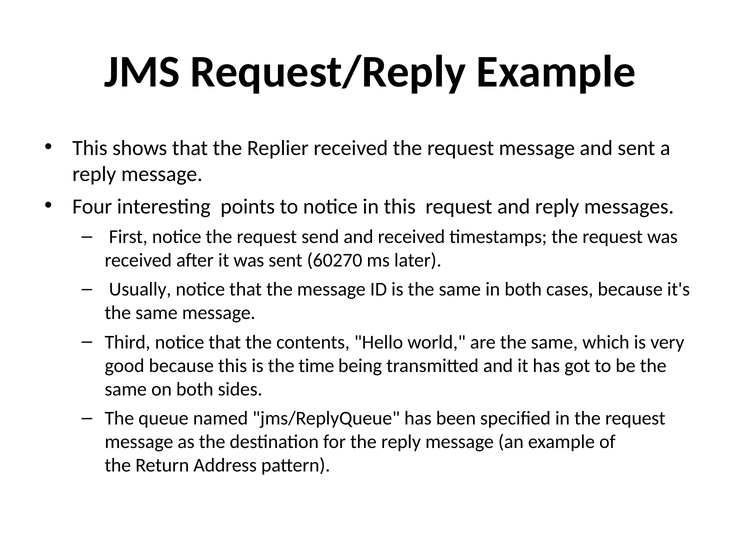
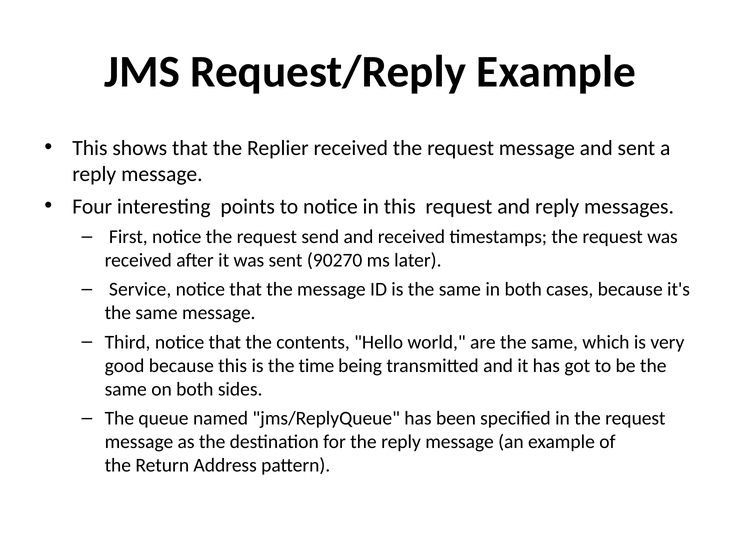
60270: 60270 -> 90270
Usually: Usually -> Service
